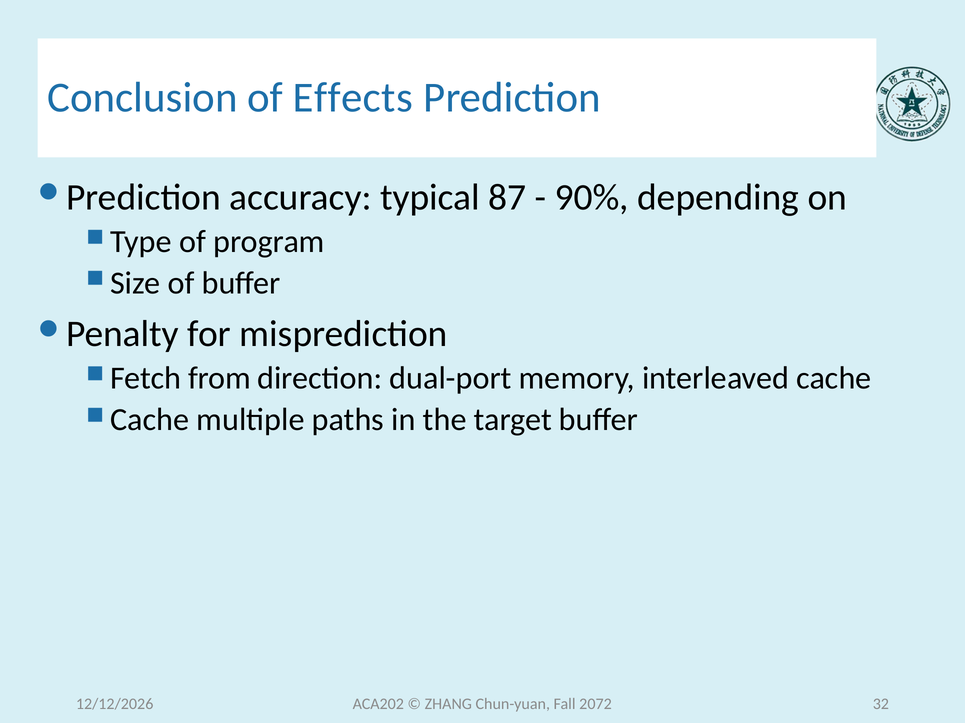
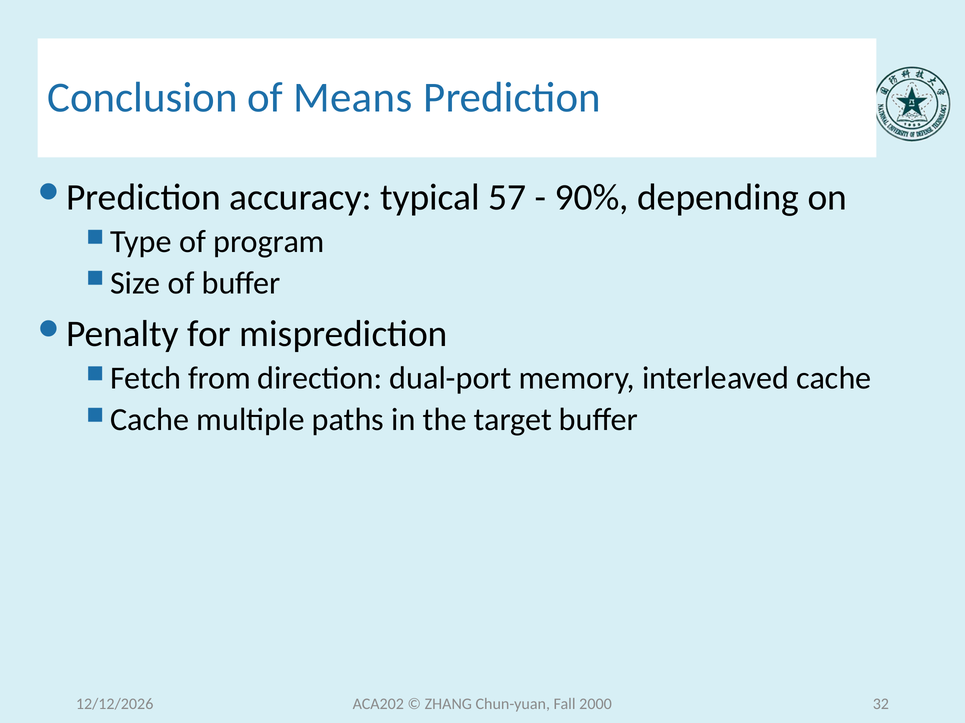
Effects: Effects -> Means
87: 87 -> 57
2072: 2072 -> 2000
